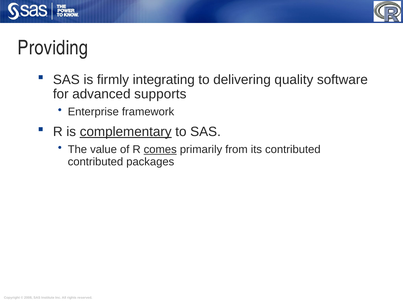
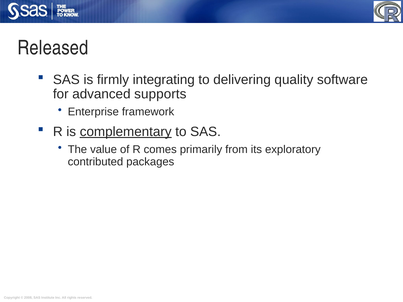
Providing: Providing -> Released
comes underline: present -> none
its contributed: contributed -> exploratory
